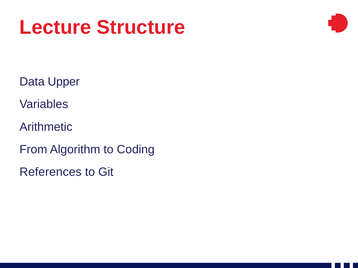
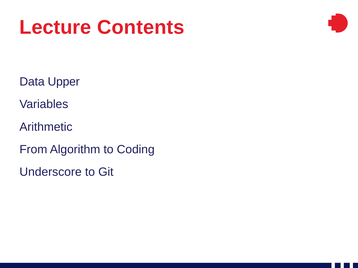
Structure: Structure -> Contents
References: References -> Underscore
